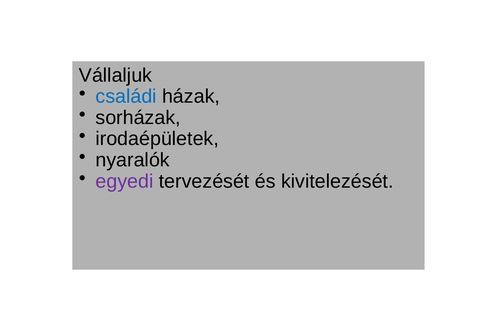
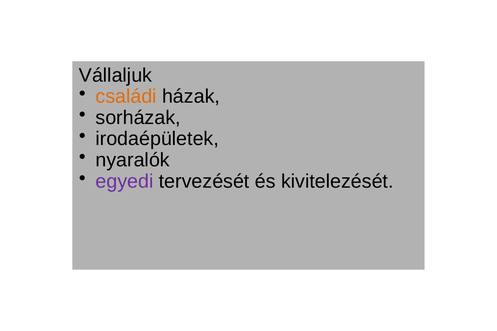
családi colour: blue -> orange
